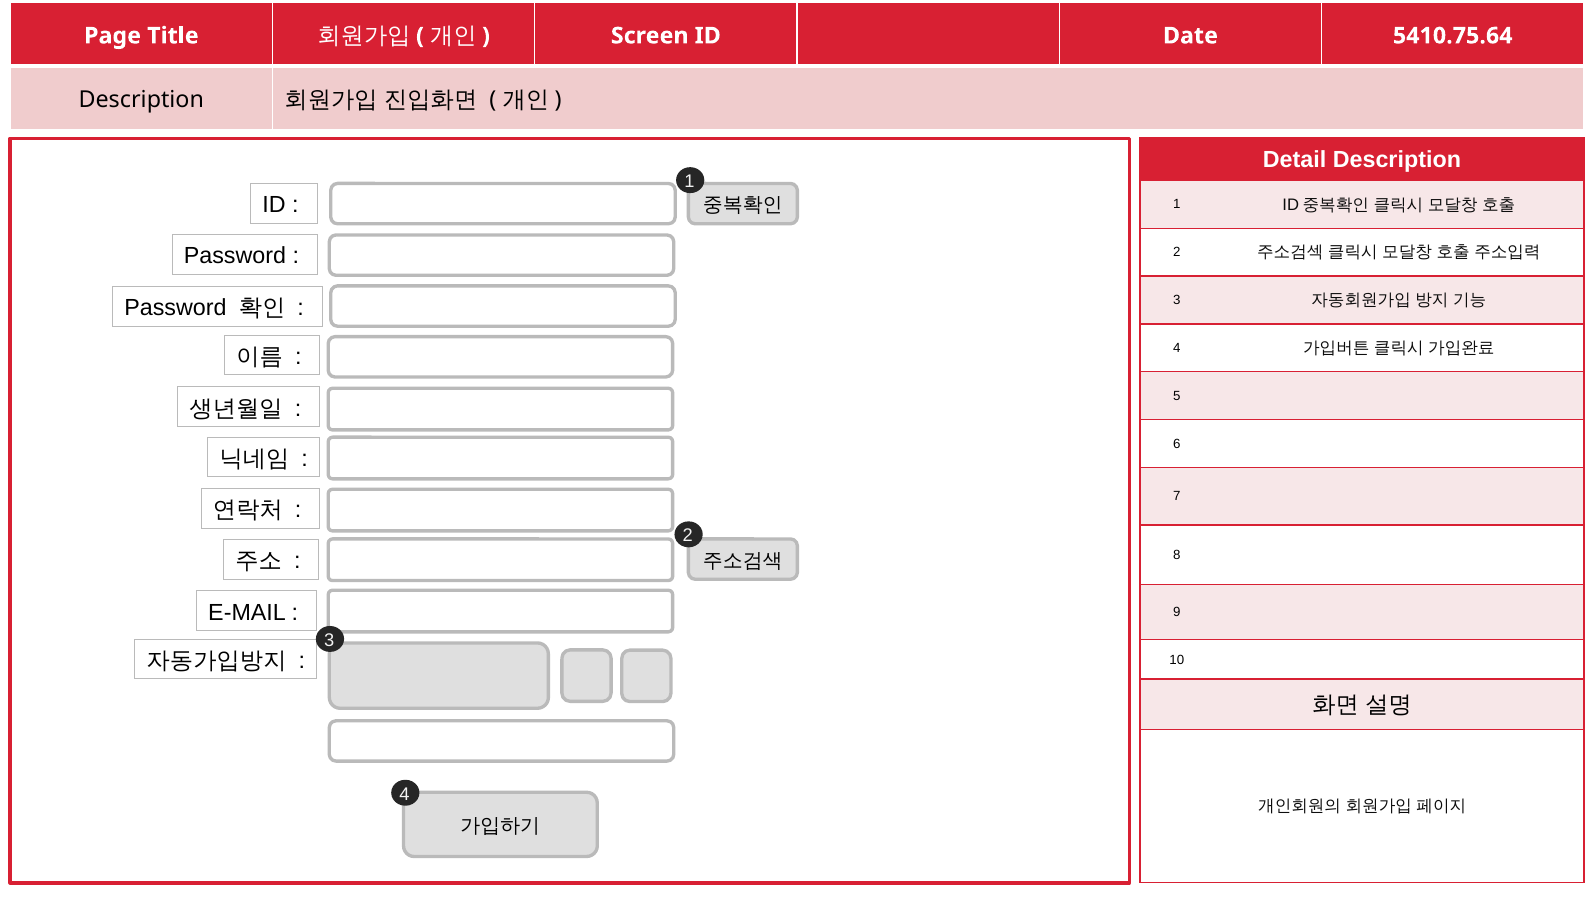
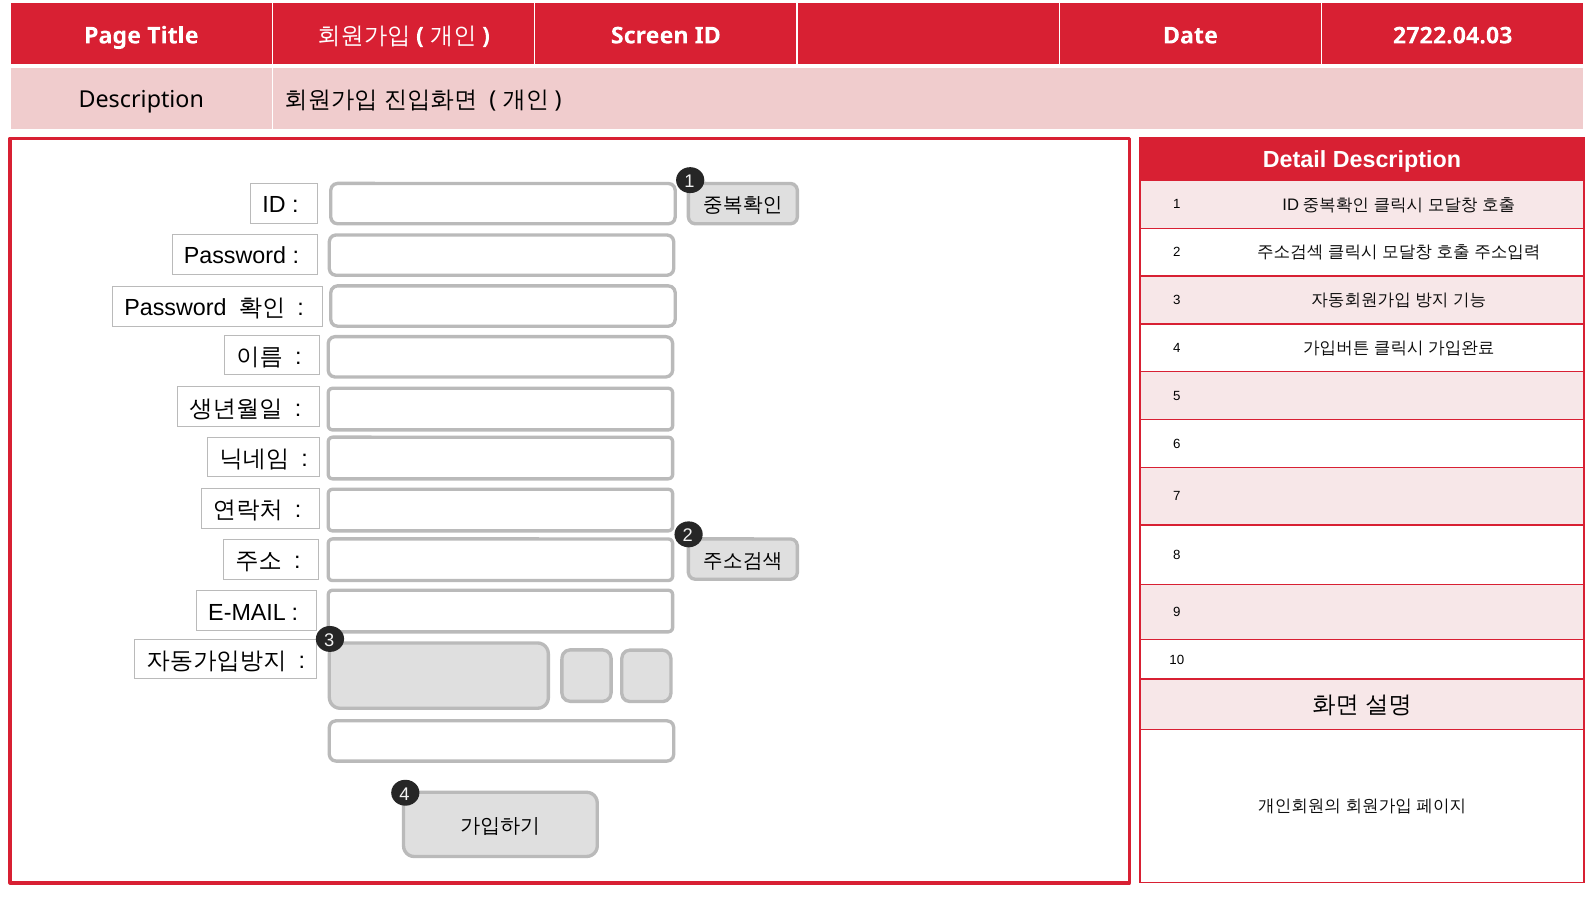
5410.75.64: 5410.75.64 -> 2722.04.03
